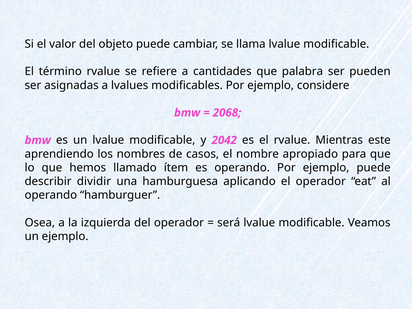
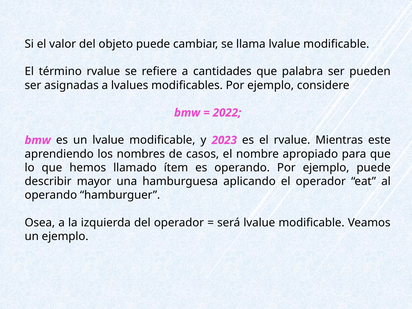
2068: 2068 -> 2022
2042: 2042 -> 2023
dividir: dividir -> mayor
